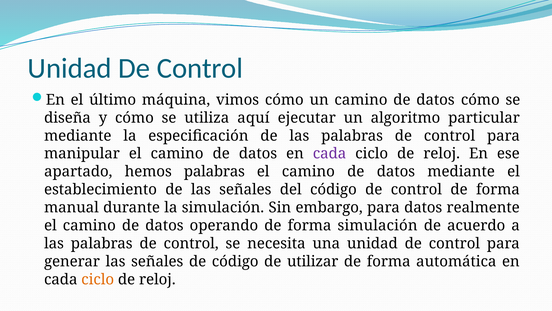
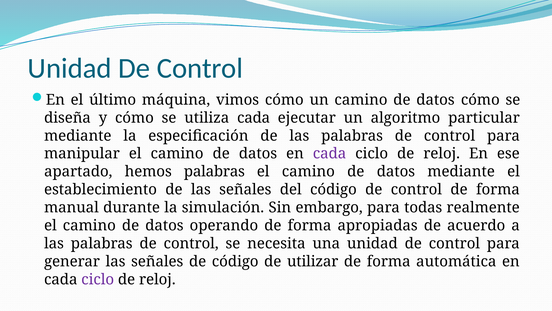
utiliza aquí: aquí -> cada
para datos: datos -> todas
forma simulación: simulación -> apropiadas
ciclo at (98, 279) colour: orange -> purple
